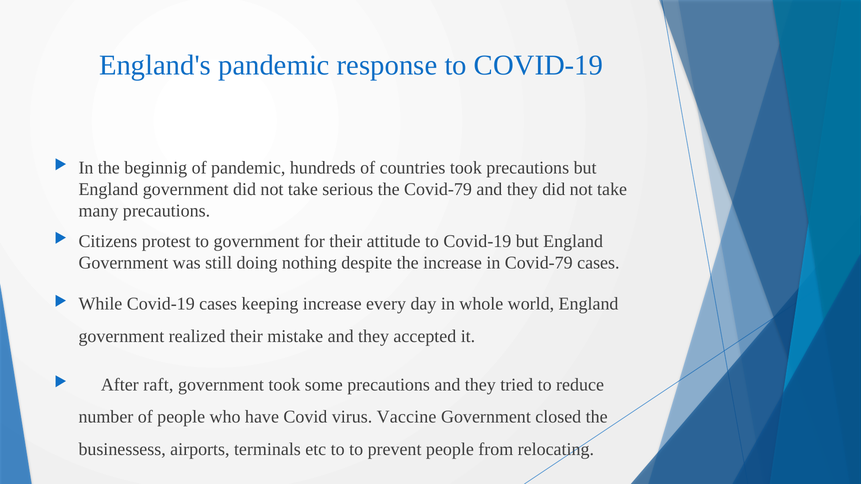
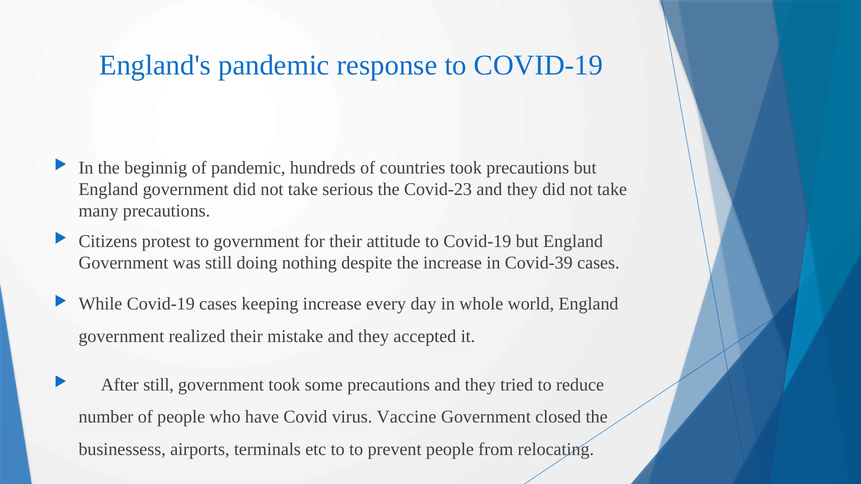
the Covid-79: Covid-79 -> Covid-23
in Covid-79: Covid-79 -> Covid-39
After raft: raft -> still
